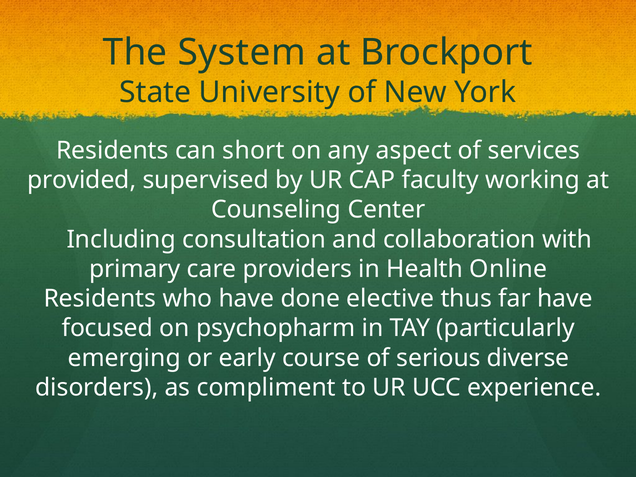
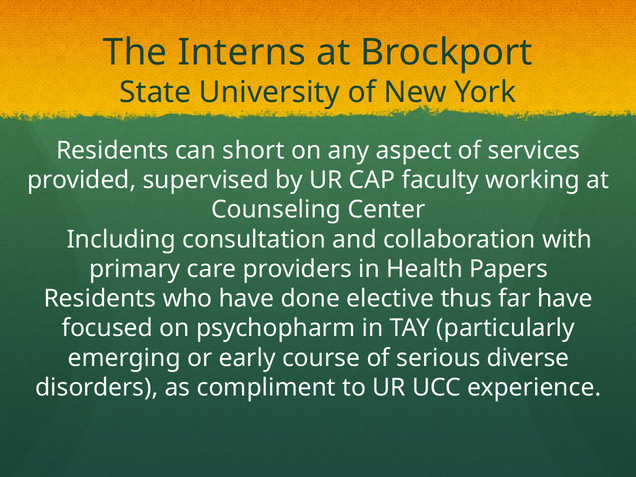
System: System -> Interns
Online: Online -> Papers
